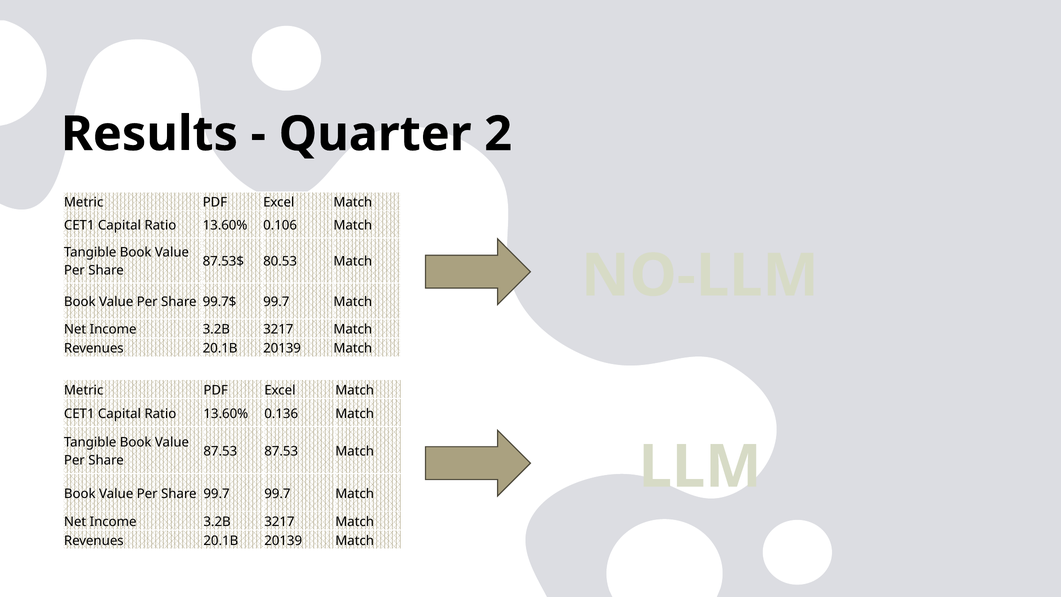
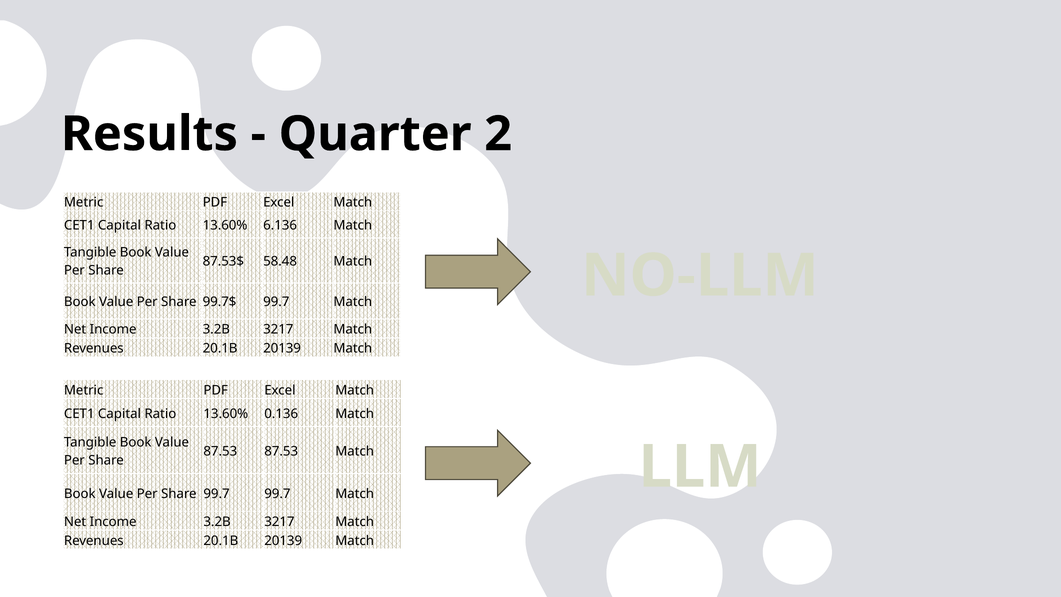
0.106: 0.106 -> 6.136
80.53: 80.53 -> 58.48
